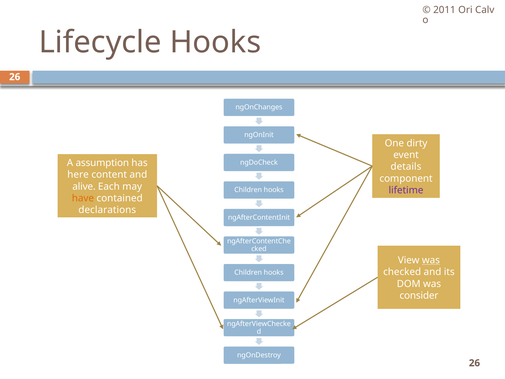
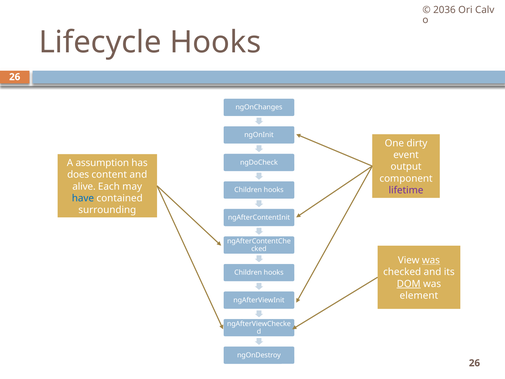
2011: 2011 -> 2036
details: details -> output
here: here -> does
have colour: orange -> blue
declarations: declarations -> surrounding
DOM underline: none -> present
consider: consider -> element
